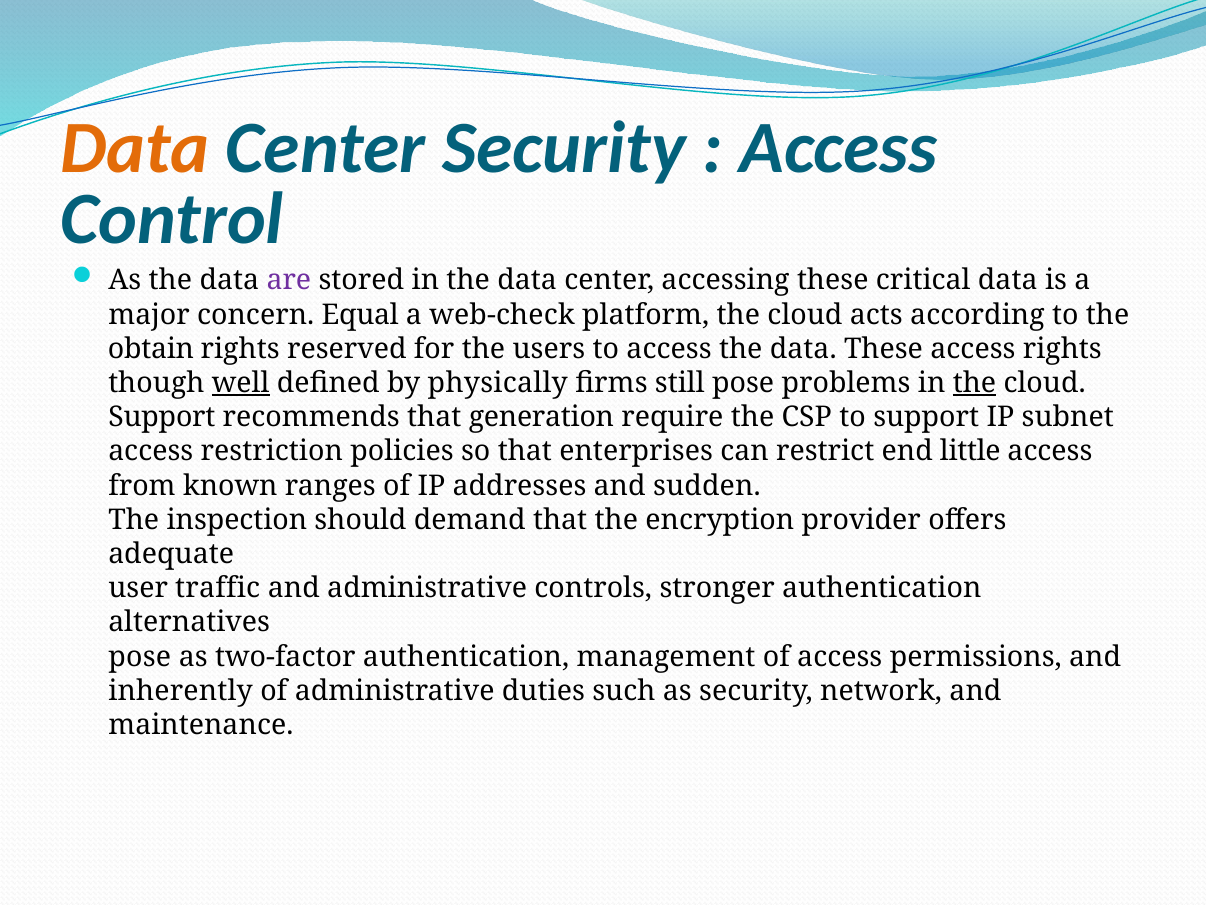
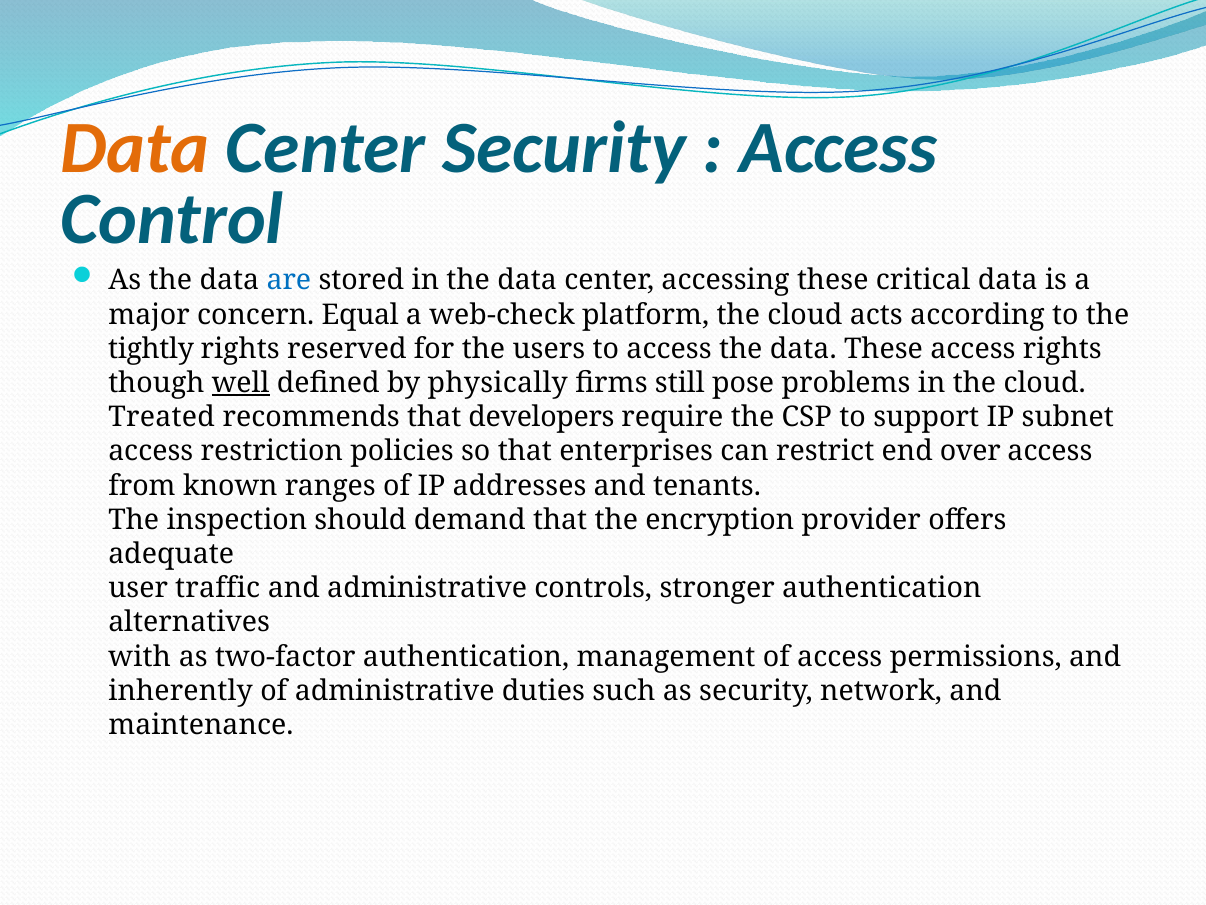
are colour: purple -> blue
obtain: obtain -> tightly
the at (974, 383) underline: present -> none
Support at (162, 417): Support -> Treated
generation: generation -> developers
little: little -> over
sudden: sudden -> tenants
pose at (140, 656): pose -> with
